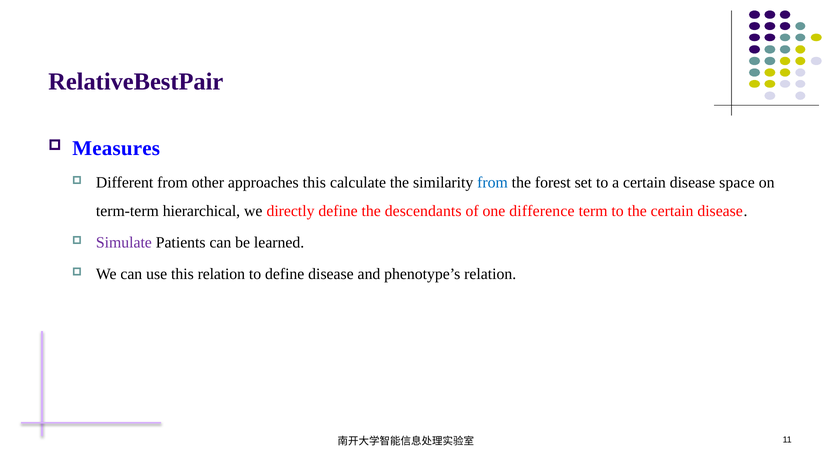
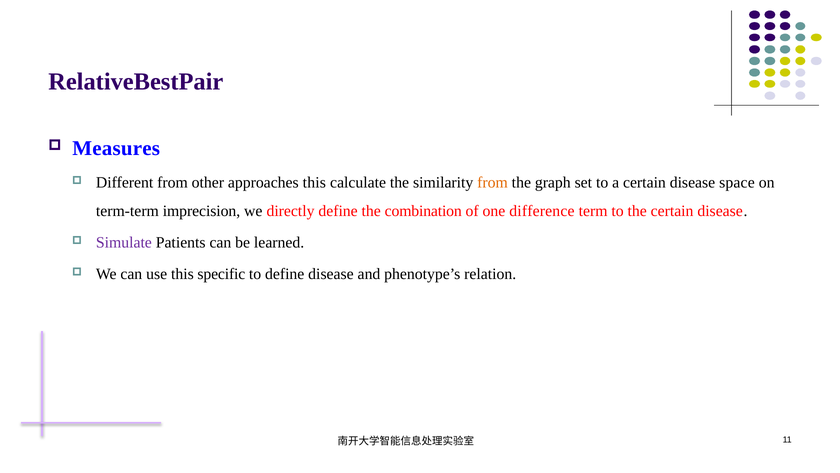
from at (493, 183) colour: blue -> orange
forest: forest -> graph
hierarchical: hierarchical -> imprecision
descendants: descendants -> combination
this relation: relation -> specific
